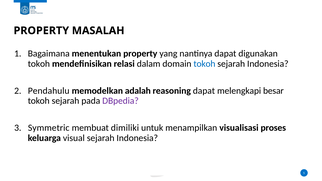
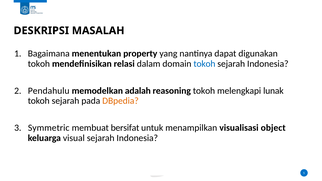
PROPERTY at (41, 31): PROPERTY -> DESKRIPSI
reasoning dapat: dapat -> tokoh
besar: besar -> lunak
DBpedia colour: purple -> orange
dimiliki: dimiliki -> bersifat
proses: proses -> object
